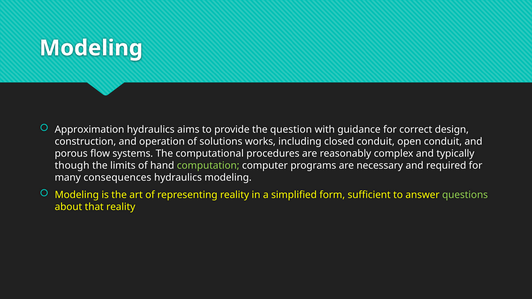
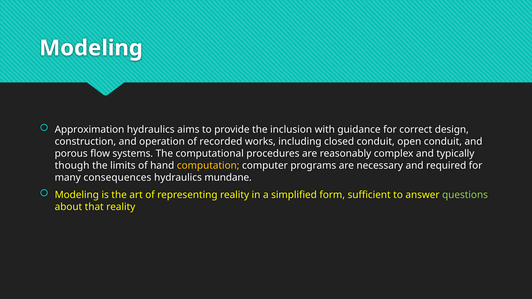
question: question -> inclusion
solutions: solutions -> recorded
computation colour: light green -> yellow
hydraulics modeling: modeling -> mundane
